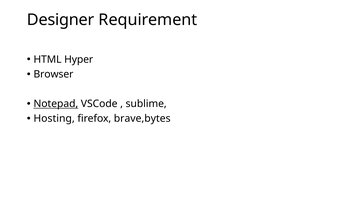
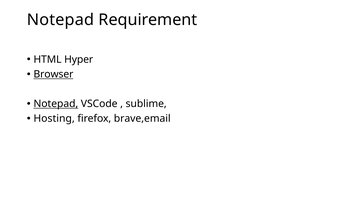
Designer at (61, 20): Designer -> Notepad
Browser underline: none -> present
brave,bytes: brave,bytes -> brave,email
